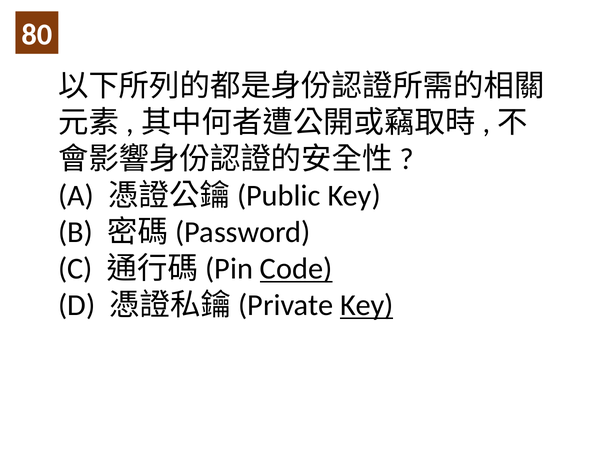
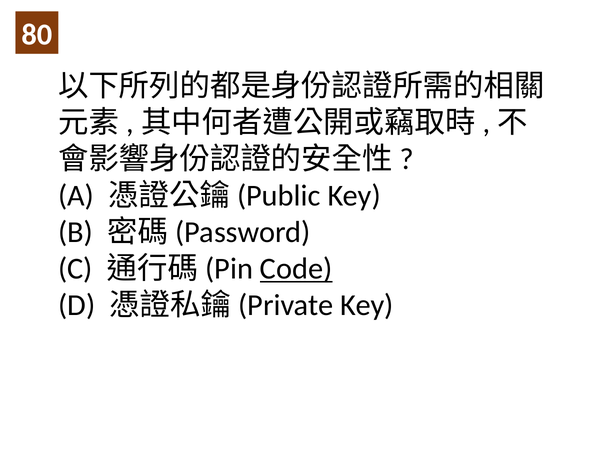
Key at (367, 305) underline: present -> none
